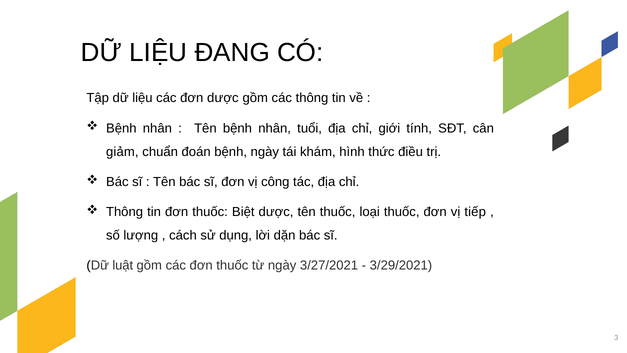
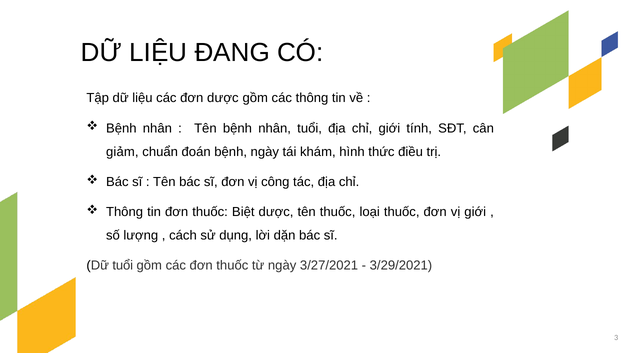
vị tiếp: tiếp -> giới
Dữ luật: luật -> tuổi
